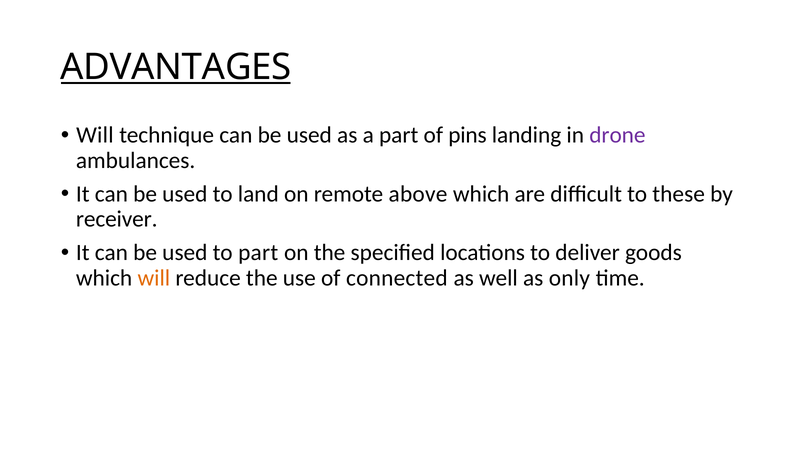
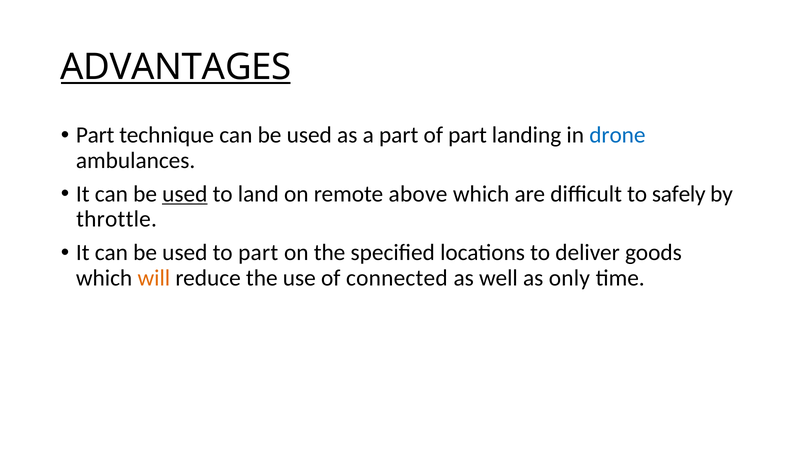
Will at (95, 135): Will -> Part
of pins: pins -> part
drone colour: purple -> blue
used at (185, 194) underline: none -> present
these: these -> safely
receiver: receiver -> throttle
